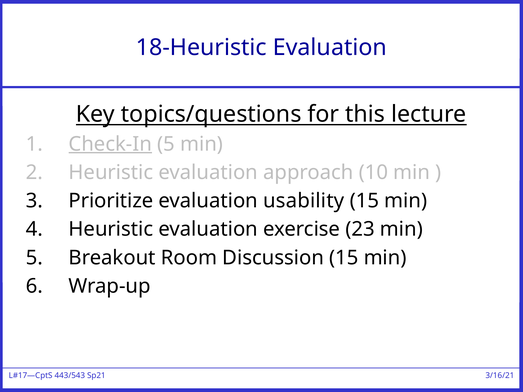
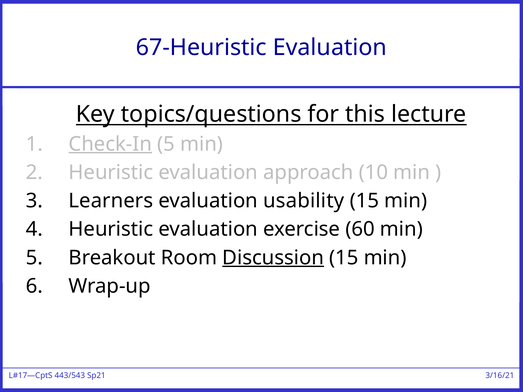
18-Heuristic: 18-Heuristic -> 67-Heuristic
Prioritize: Prioritize -> Learners
23: 23 -> 60
Discussion underline: none -> present
